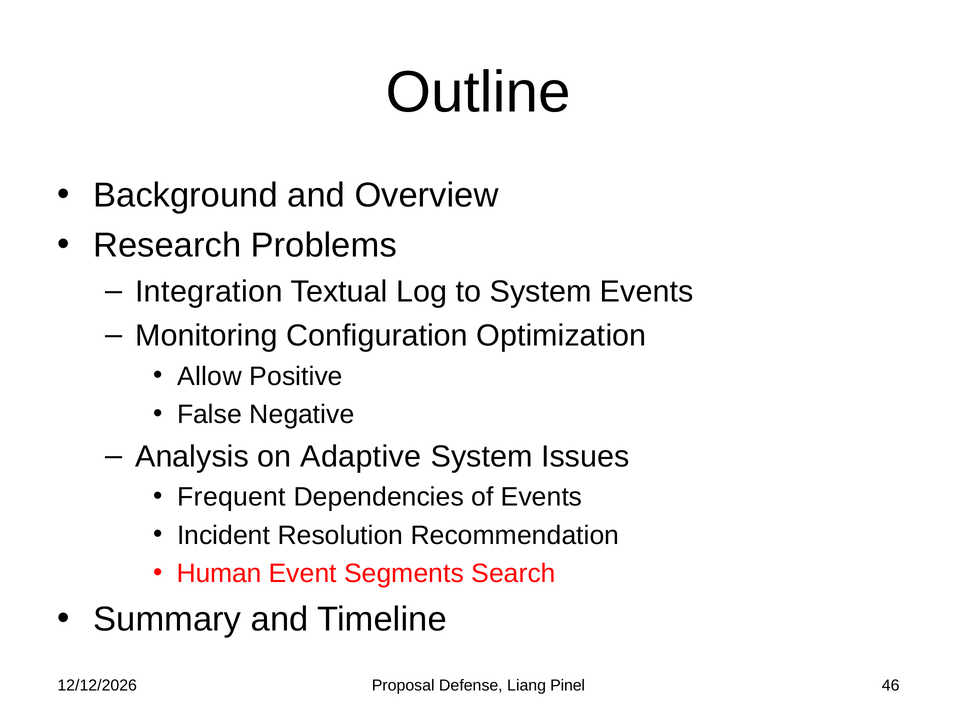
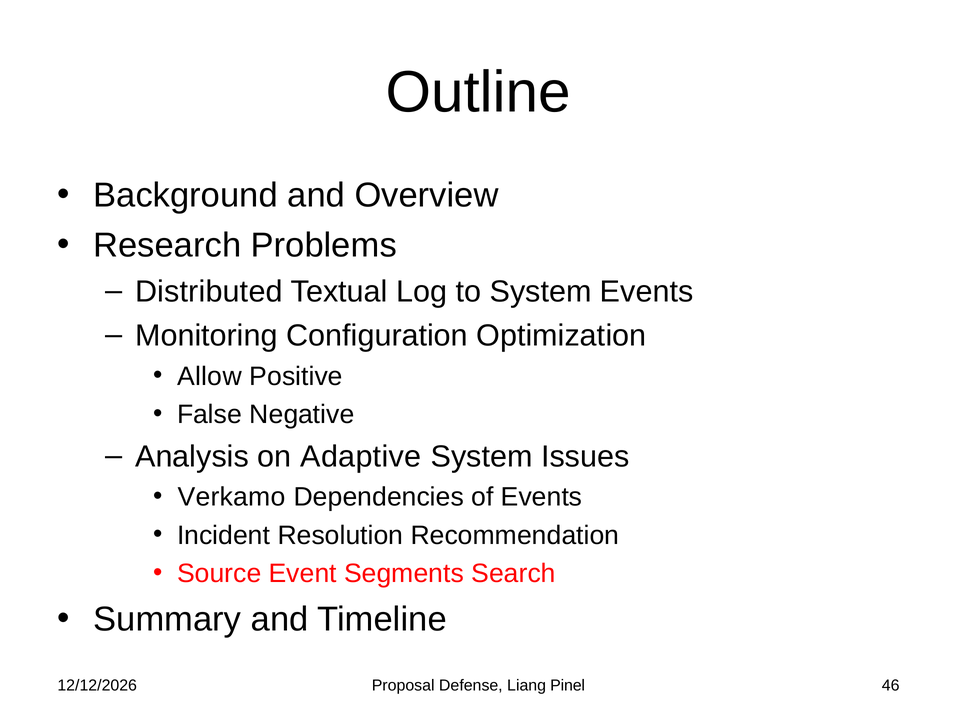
Integration: Integration -> Distributed
Frequent: Frequent -> Verkamo
Human: Human -> Source
